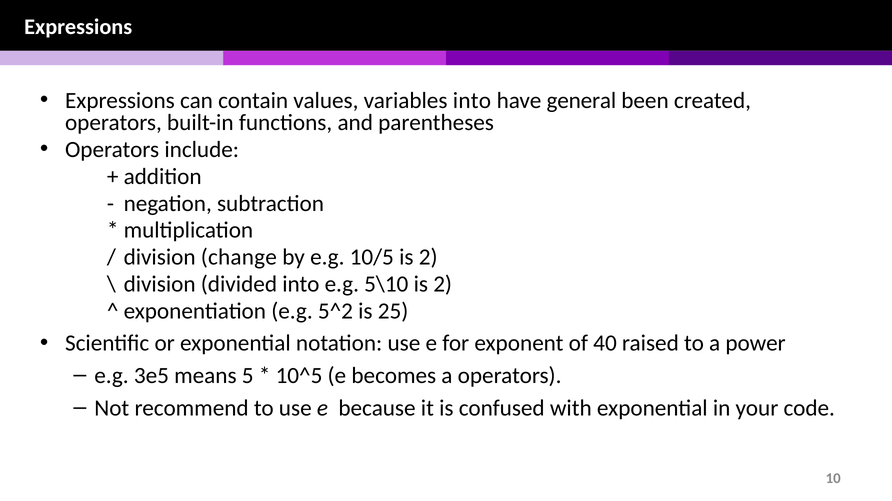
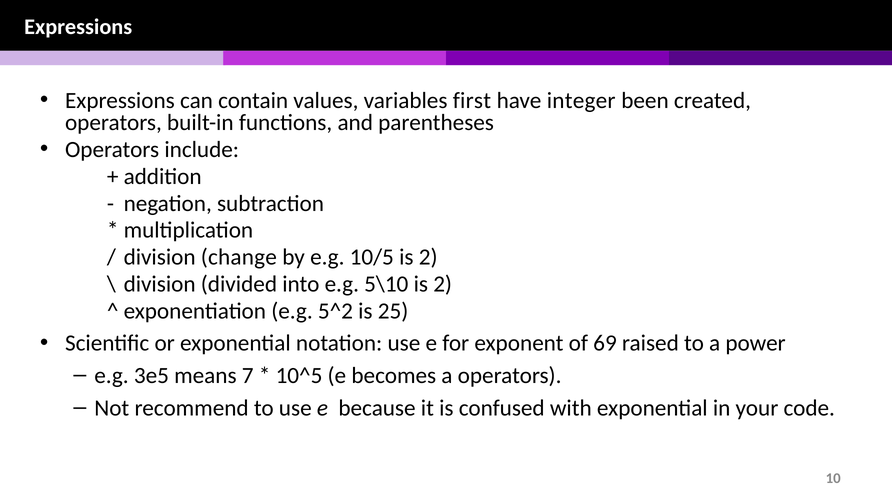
variables into: into -> first
general: general -> integer
40: 40 -> 69
5: 5 -> 7
